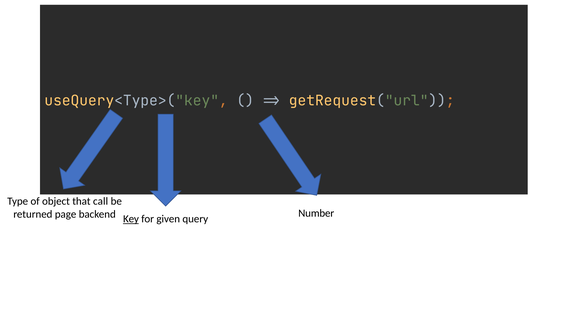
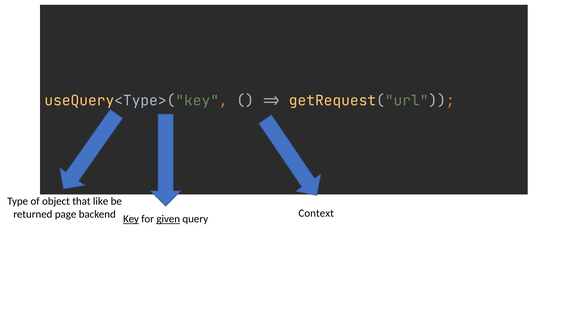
call: call -> like
Number: Number -> Context
given underline: none -> present
